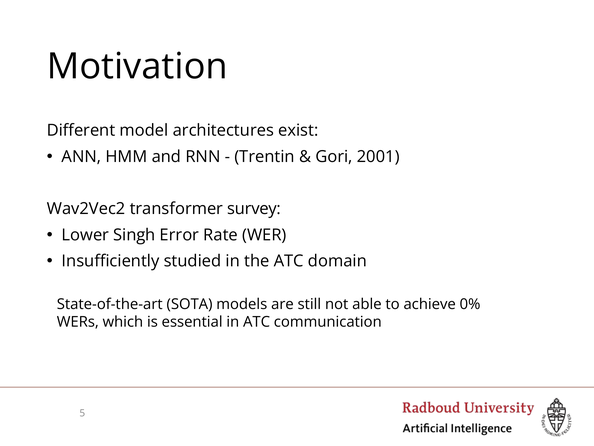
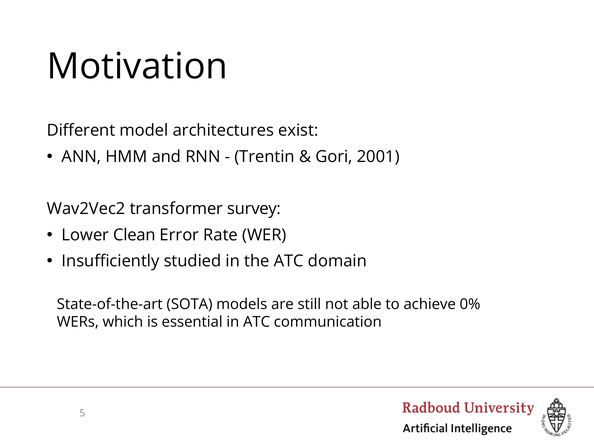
Singh: Singh -> Clean
